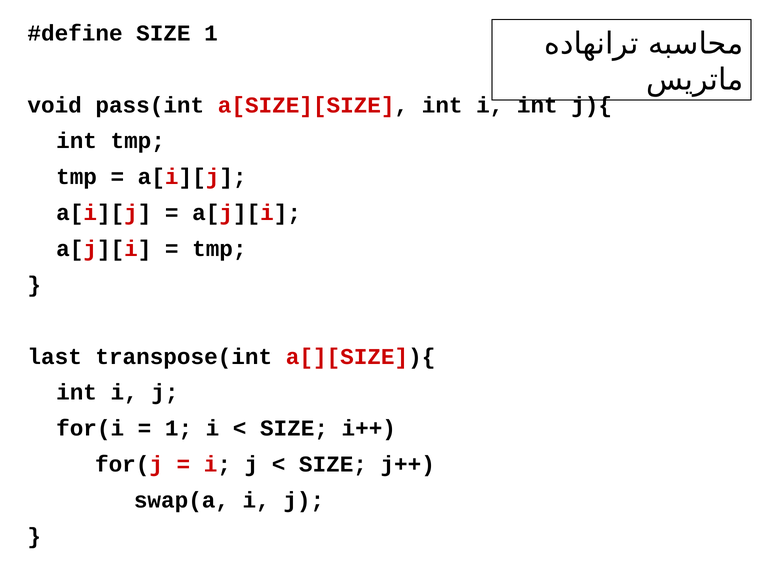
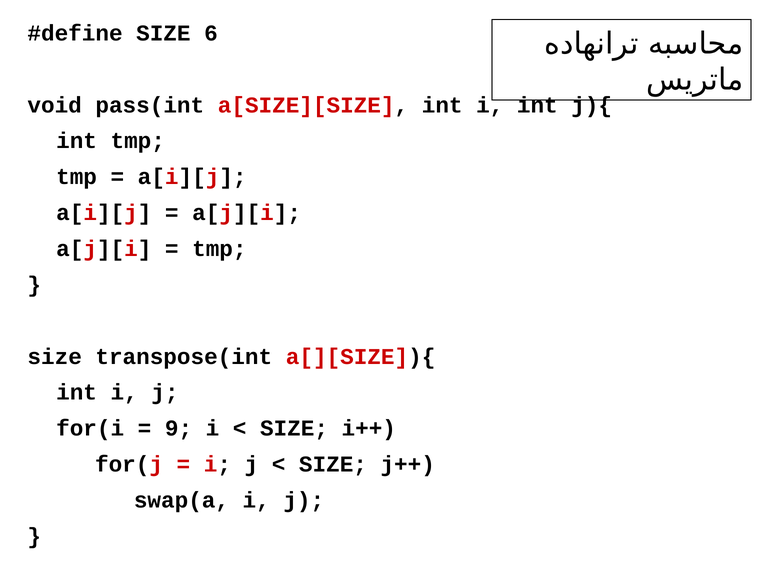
SIZE 1: 1 -> 6
last at (55, 356): last -> size
1 at (179, 428): 1 -> 9
